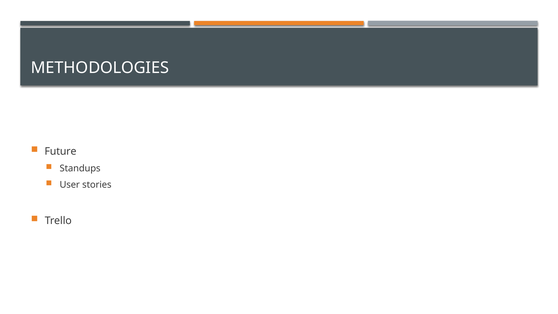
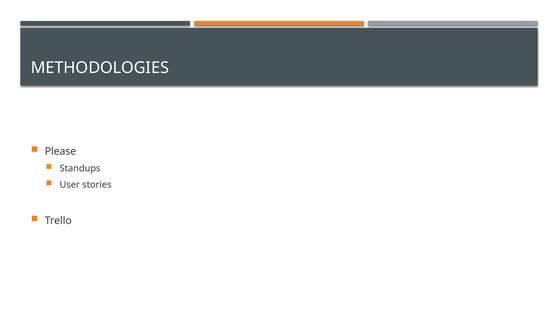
Future: Future -> Please
